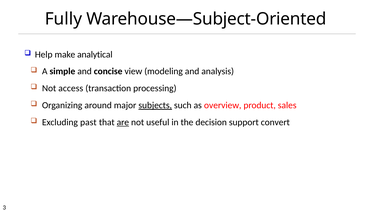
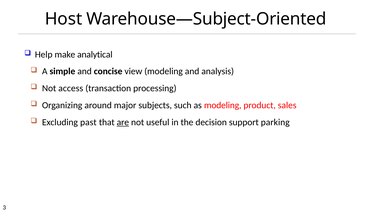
Fully: Fully -> Host
subjects underline: present -> none
as overview: overview -> modeling
convert: convert -> parking
